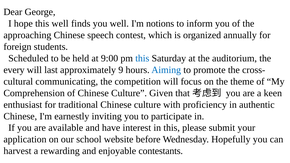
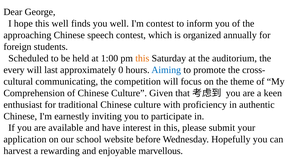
I'm notions: notions -> contest
9:00: 9:00 -> 1:00
this at (142, 58) colour: blue -> orange
9: 9 -> 0
contestants: contestants -> marvellous
